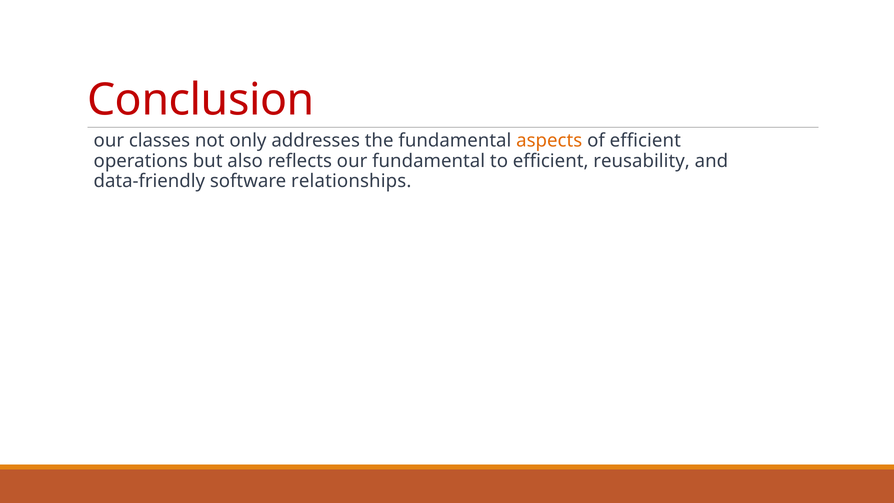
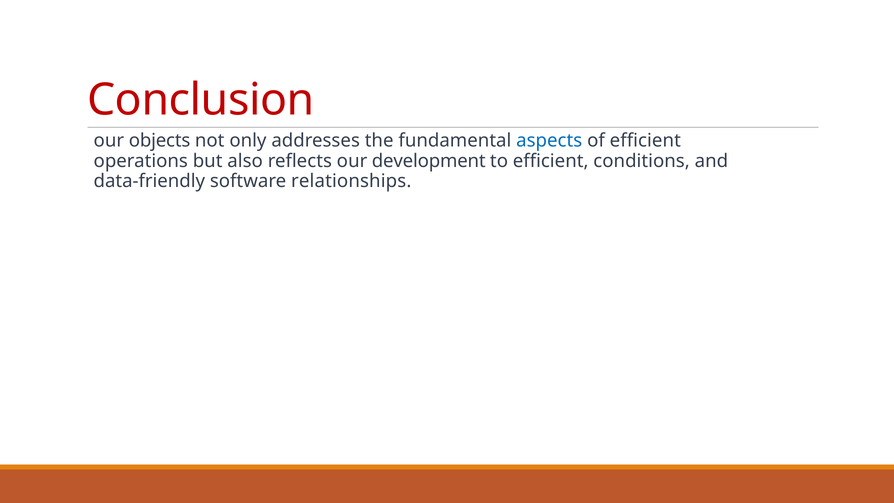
classes: classes -> objects
aspects colour: orange -> blue
our fundamental: fundamental -> development
reusability: reusability -> conditions
